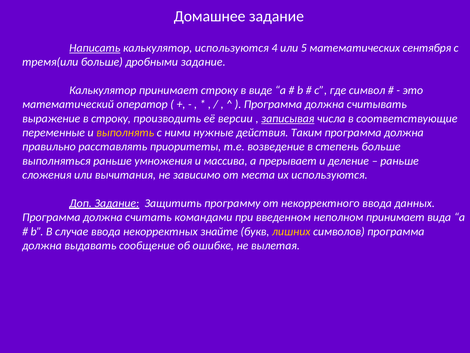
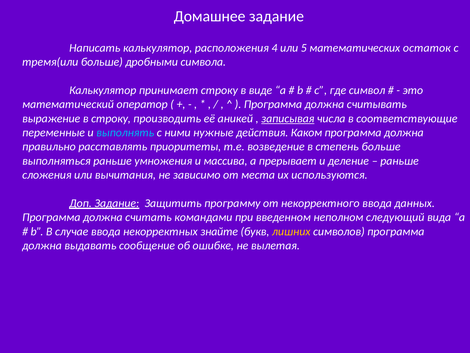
Написать underline: present -> none
калькулятор используются: используются -> расположения
сентября: сентября -> остаток
дробными задание: задание -> символа
версии: версии -> аникей
выполнять colour: yellow -> light blue
Таким: Таким -> Каком
неполном принимает: принимает -> следующий
